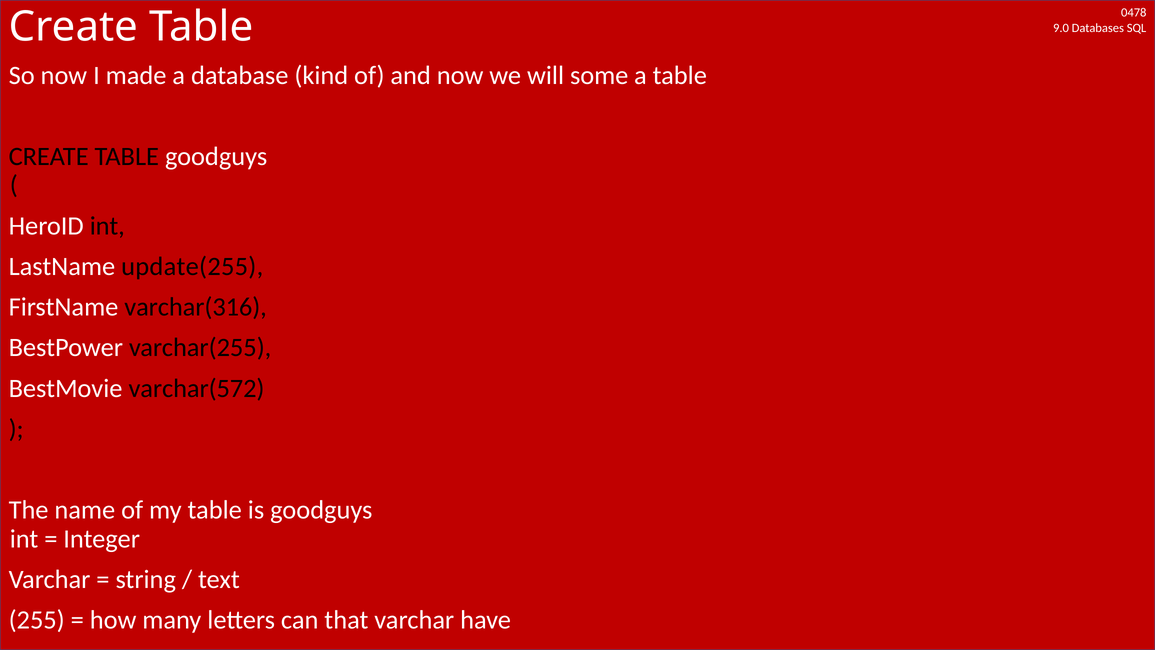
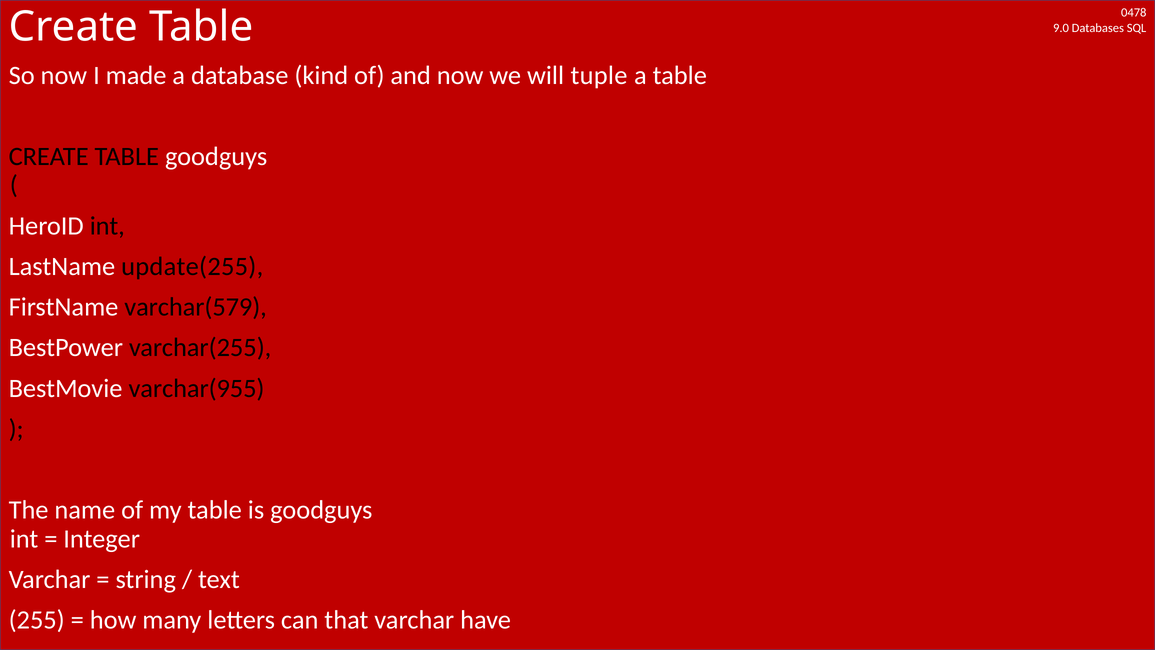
some: some -> tuple
varchar(316: varchar(316 -> varchar(579
varchar(572: varchar(572 -> varchar(955
